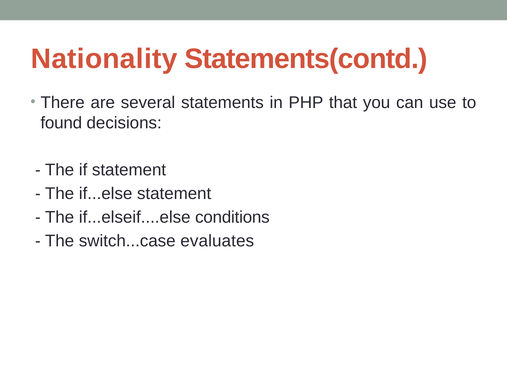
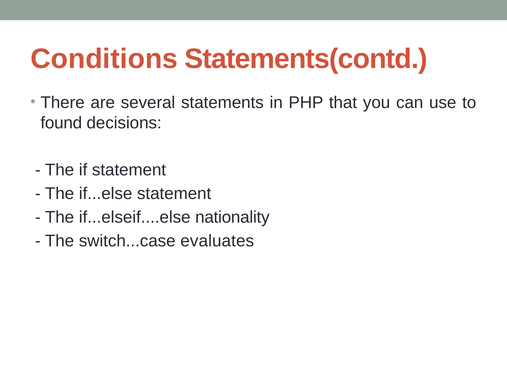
Nationality: Nationality -> Conditions
conditions: conditions -> nationality
